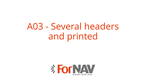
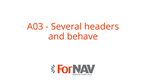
printed: printed -> behave
